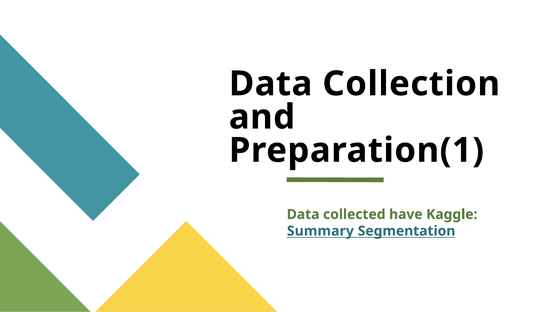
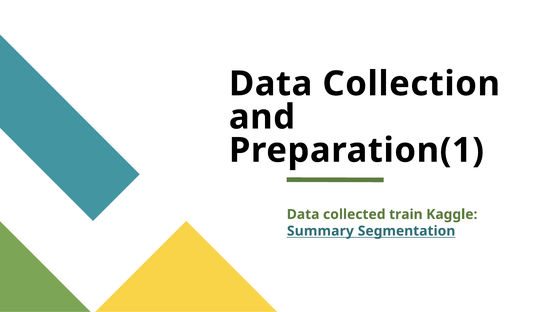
have: have -> train
